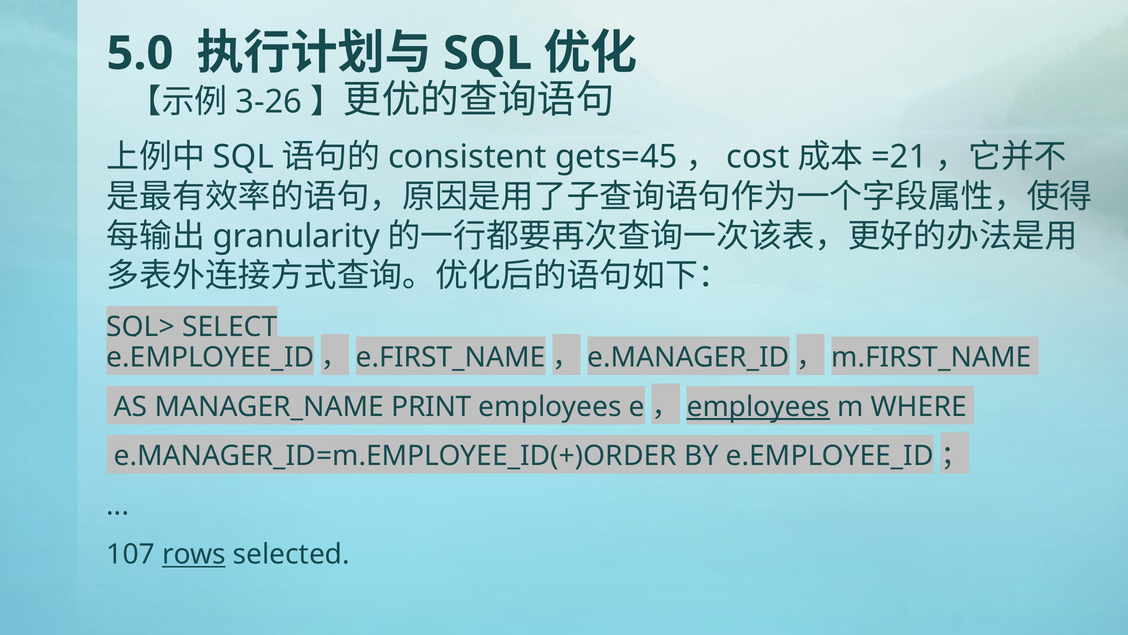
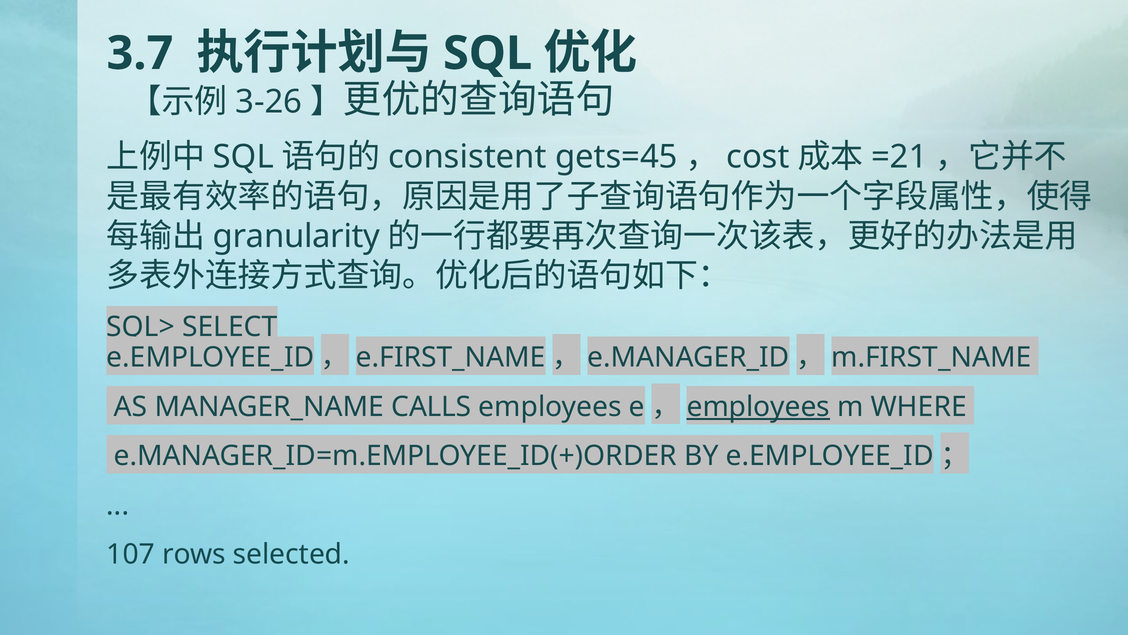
5.0: 5.0 -> 3.7
PRINT: PRINT -> CALLS
rows underline: present -> none
